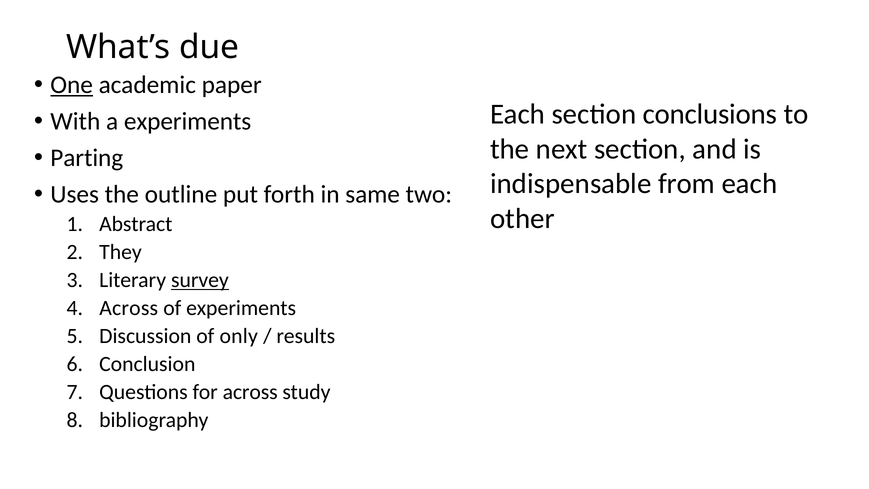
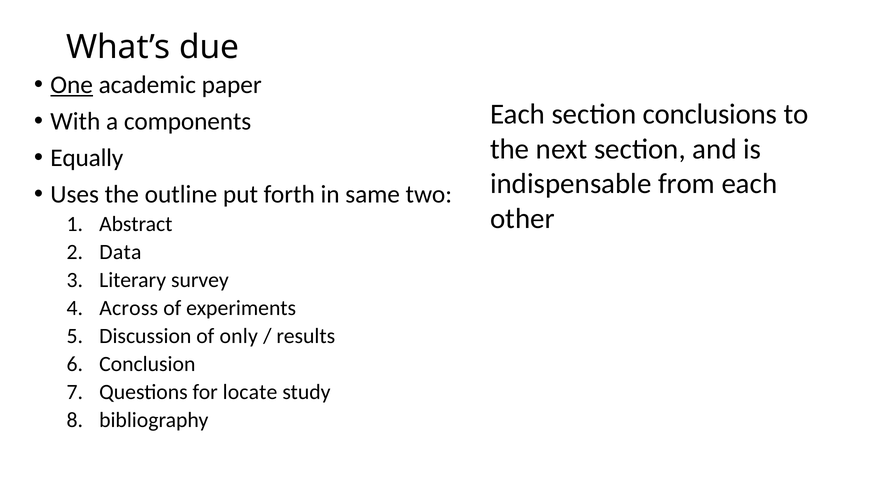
a experiments: experiments -> components
Parting: Parting -> Equally
They: They -> Data
survey underline: present -> none
for across: across -> locate
